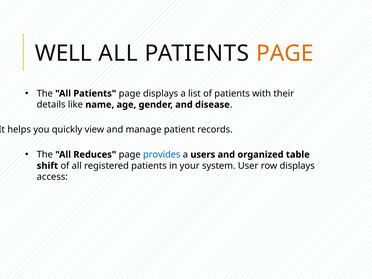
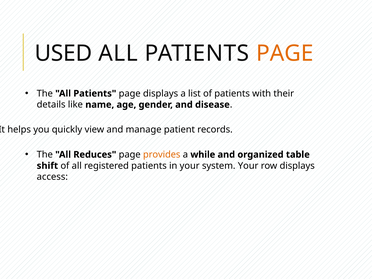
WELL: WELL -> USED
provides colour: blue -> orange
users: users -> while
system User: User -> Your
